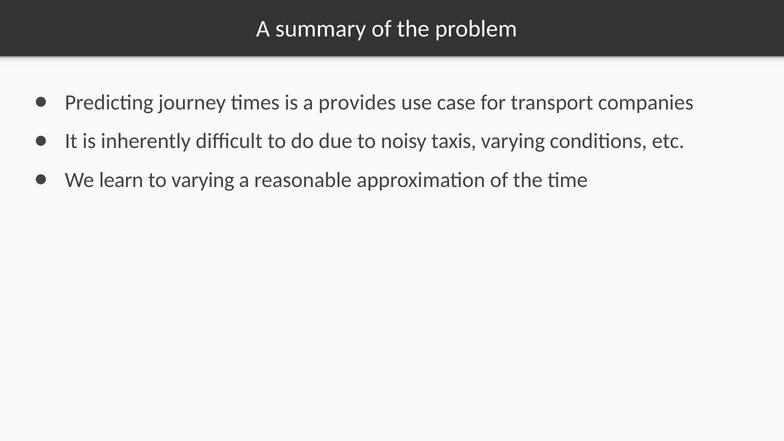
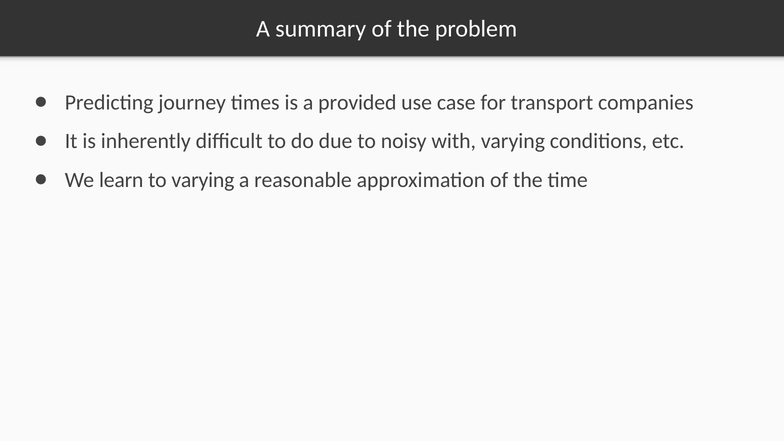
provides: provides -> provided
taxis: taxis -> with
